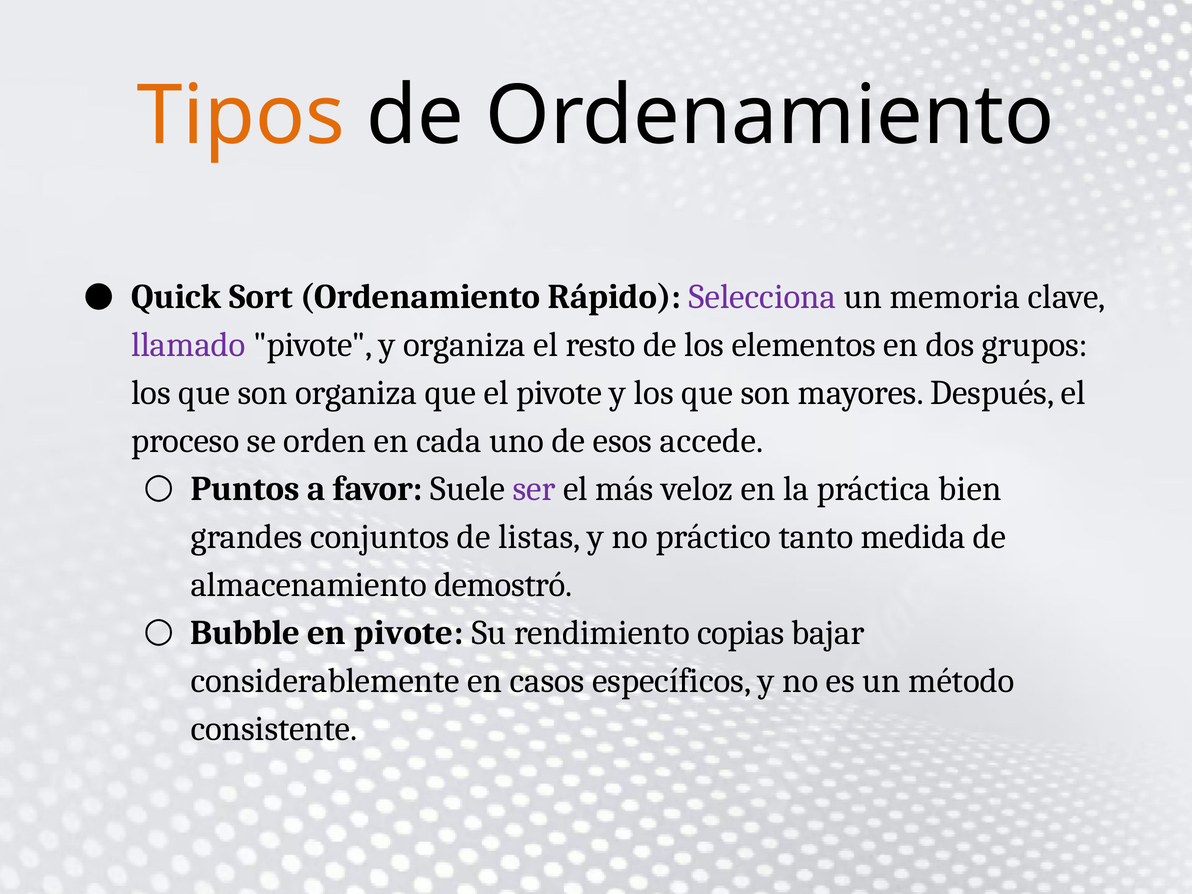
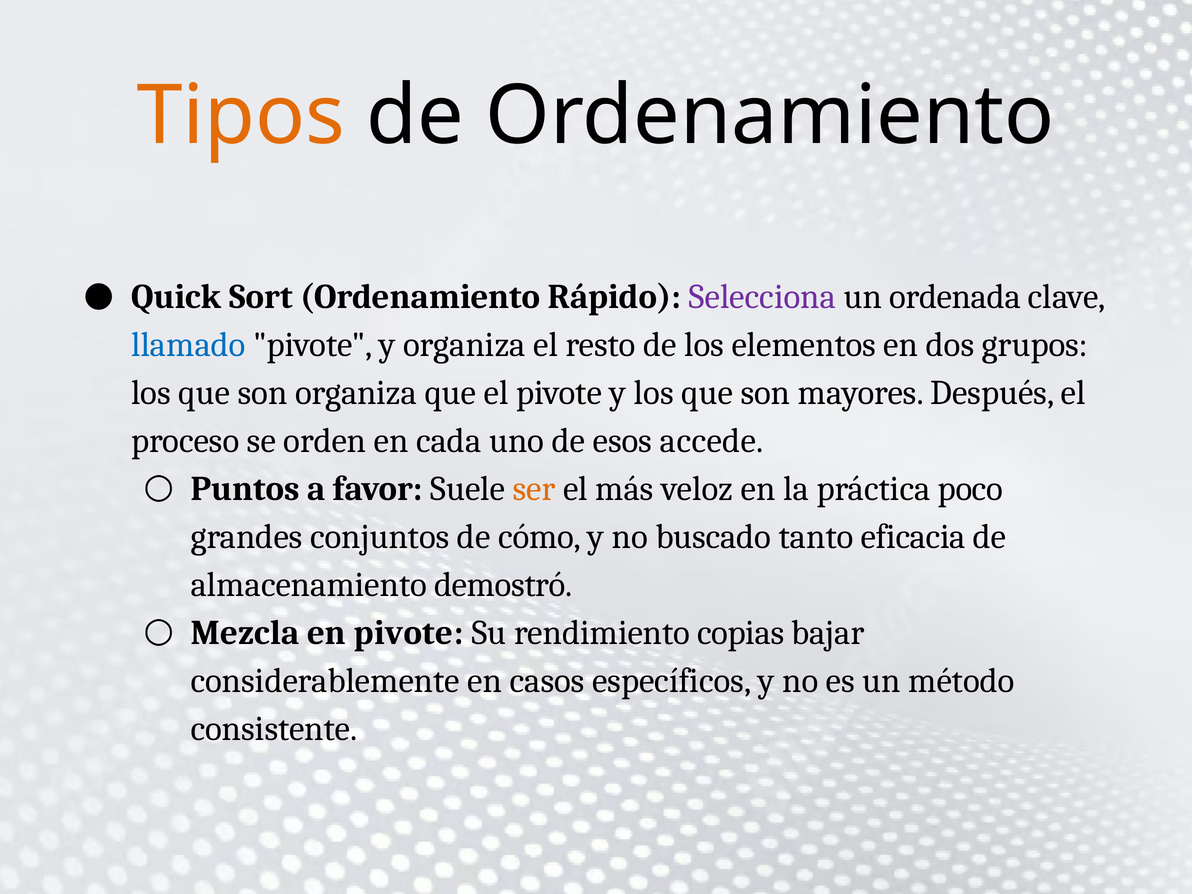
memoria: memoria -> ordenada
llamado colour: purple -> blue
ser colour: purple -> orange
bien: bien -> poco
listas: listas -> cómo
práctico: práctico -> buscado
medida: medida -> eficacia
Bubble: Bubble -> Mezcla
